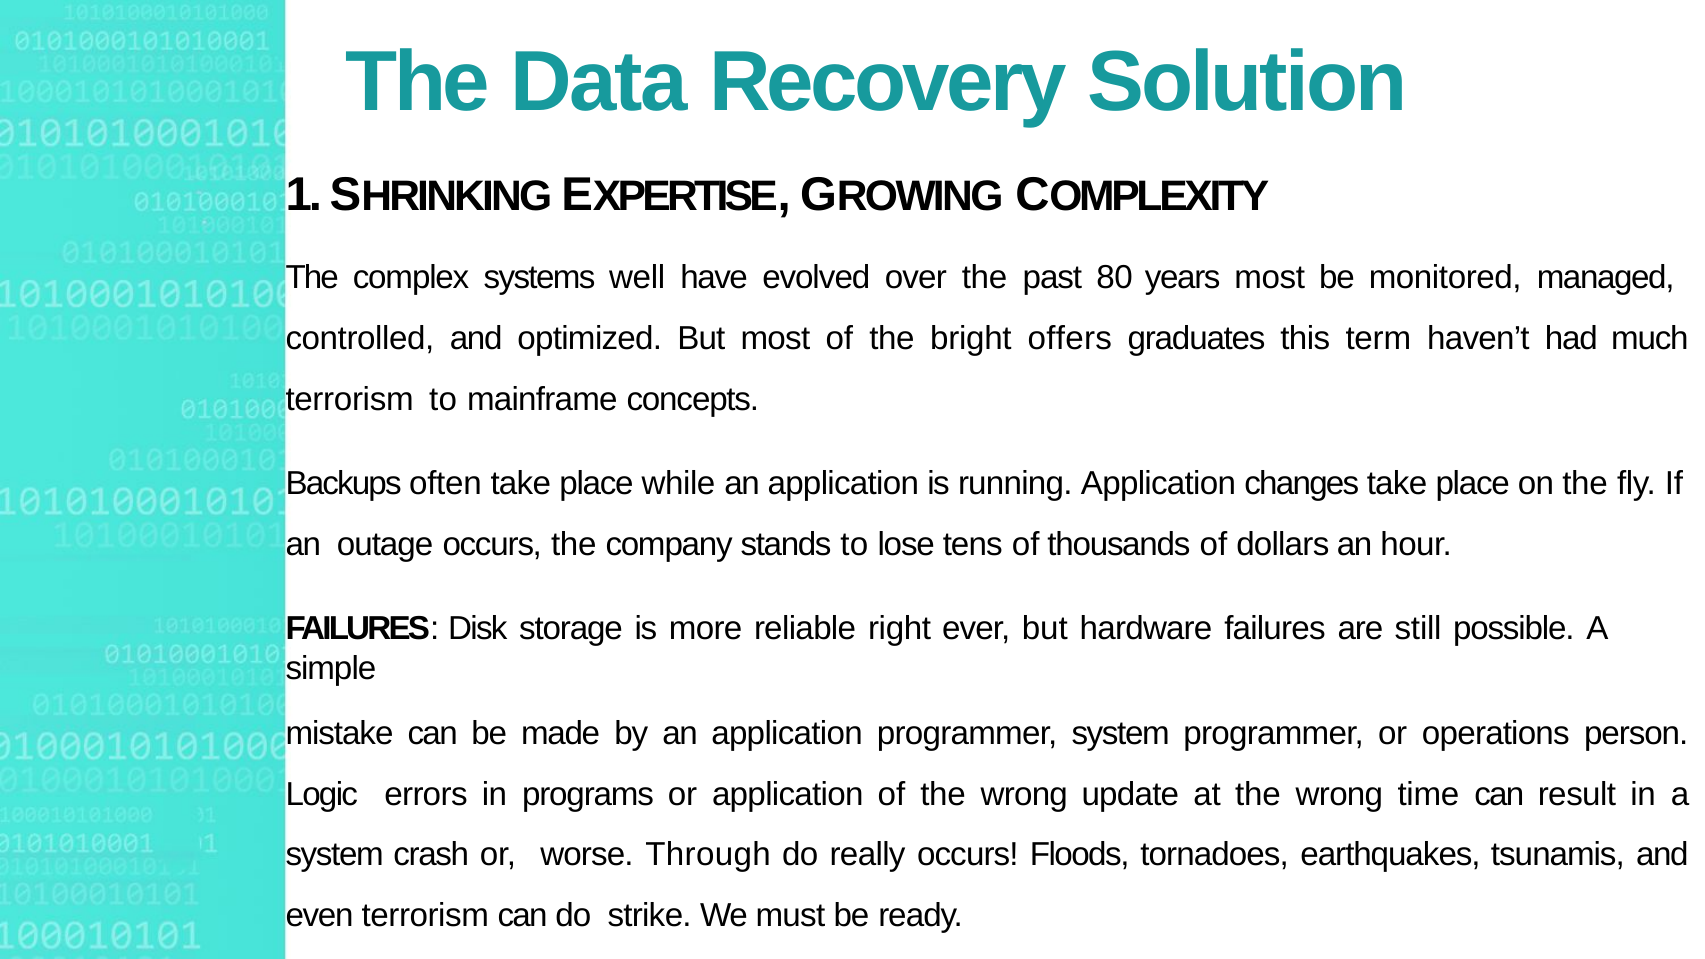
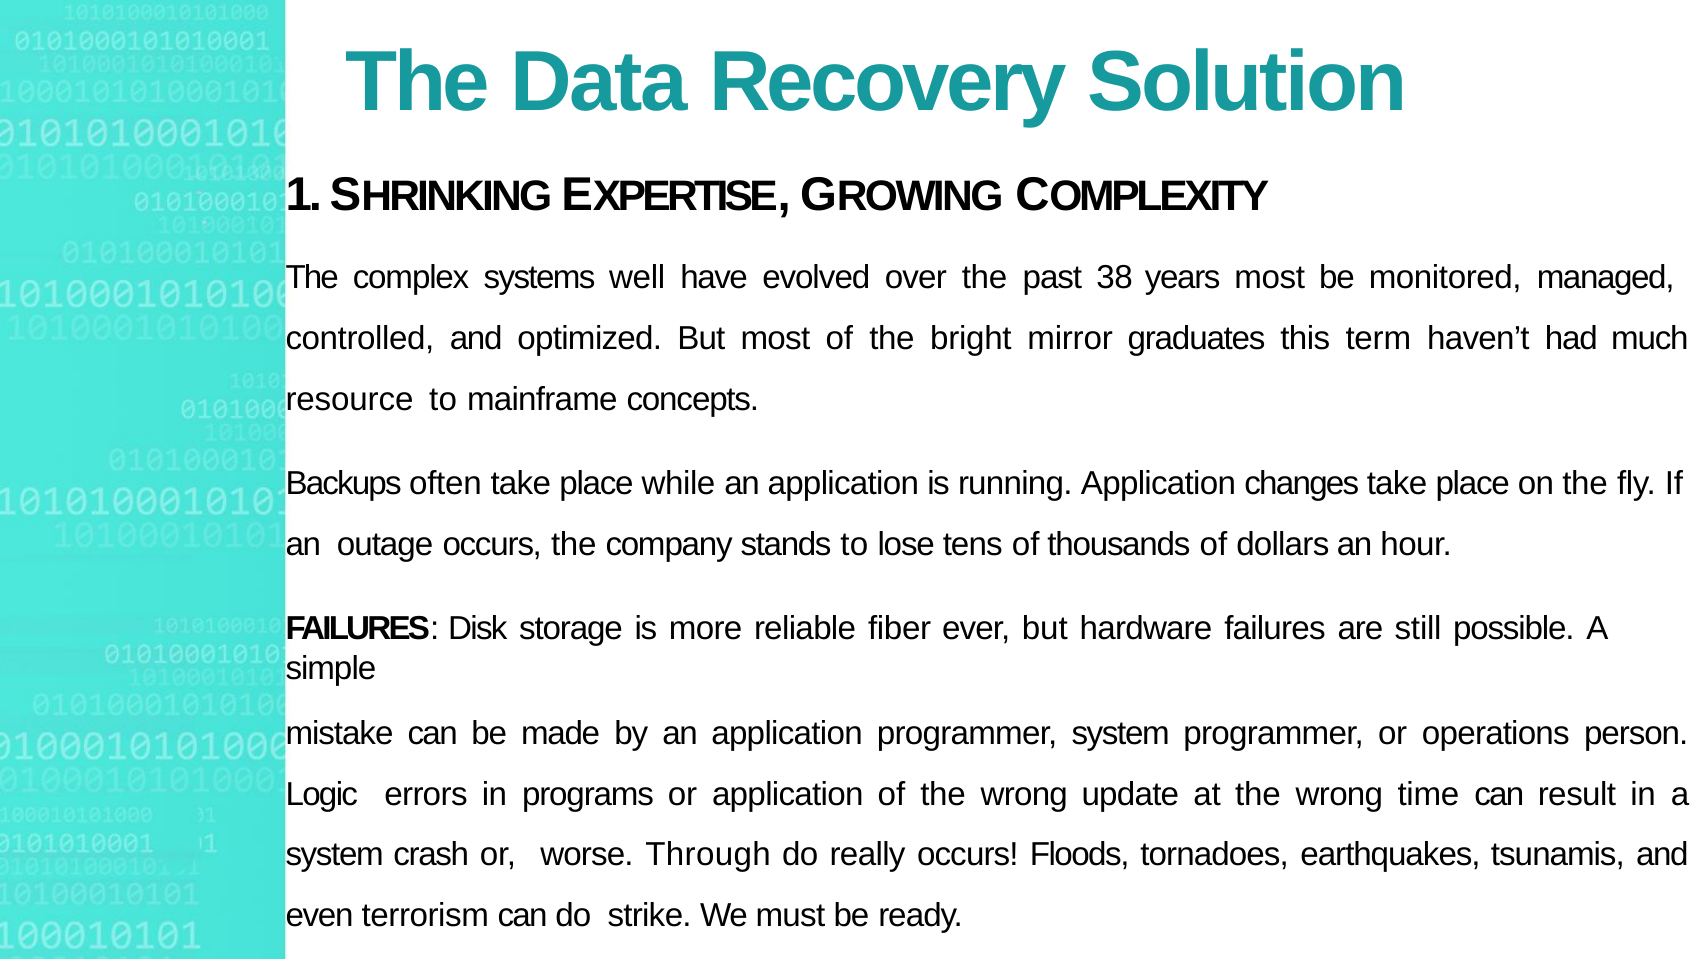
80: 80 -> 38
offers: offers -> mirror
terrorism at (350, 400): terrorism -> resource
right: right -> fiber
